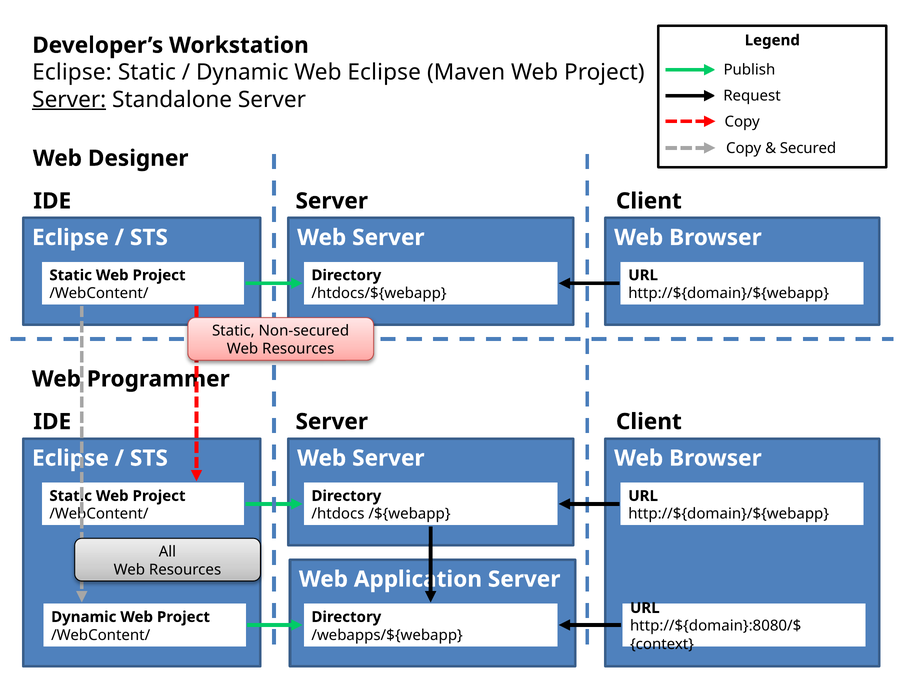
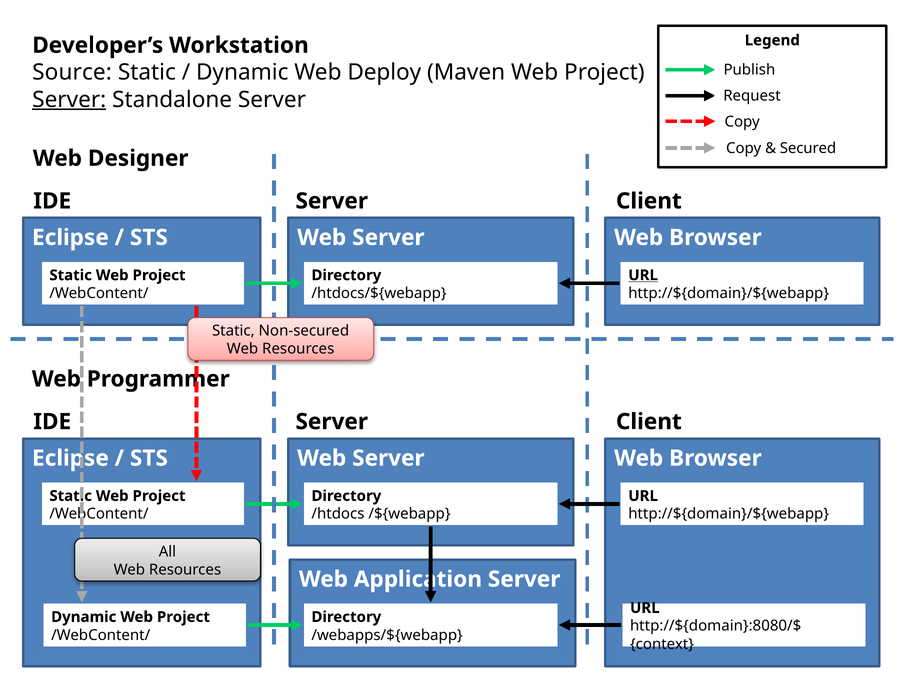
Eclipse at (72, 72): Eclipse -> Source
Web Eclipse: Eclipse -> Deploy
URL at (643, 275) underline: none -> present
